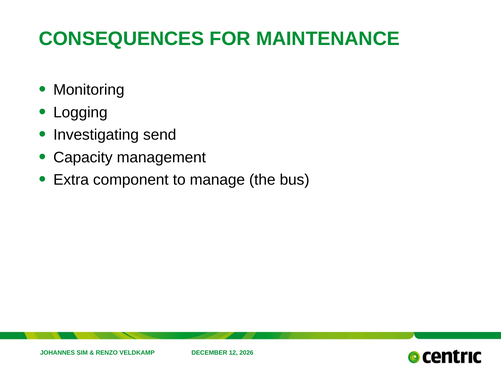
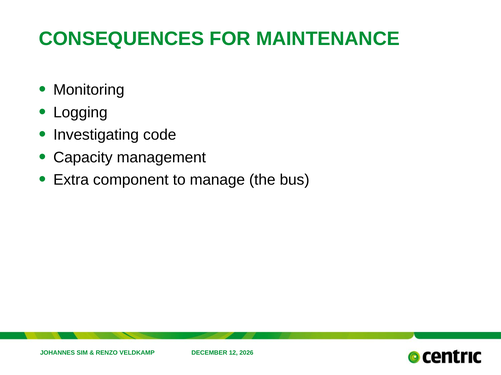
send: send -> code
